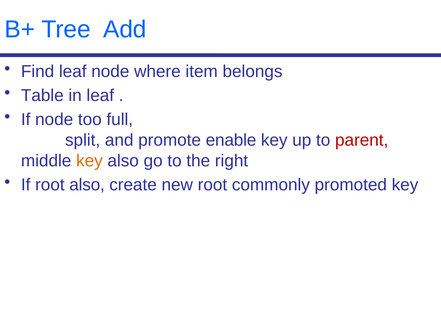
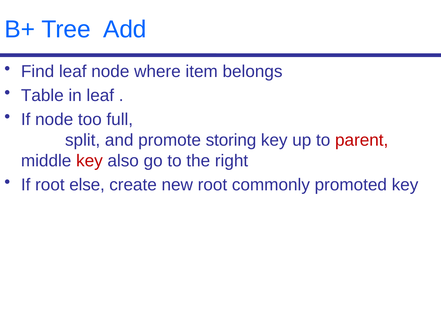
enable: enable -> storing
key at (89, 161) colour: orange -> red
root also: also -> else
